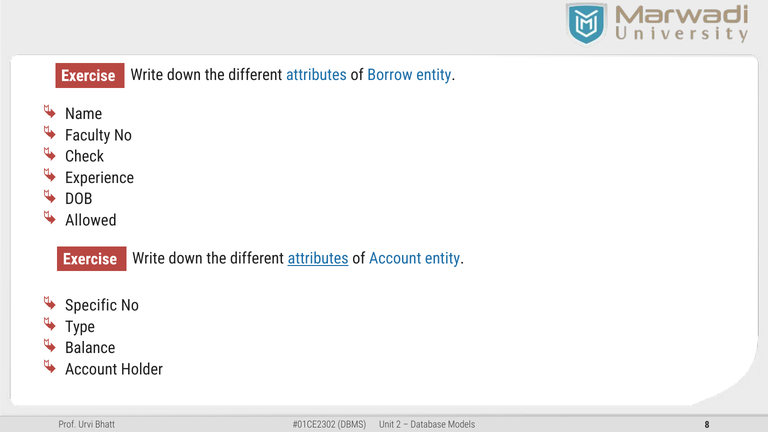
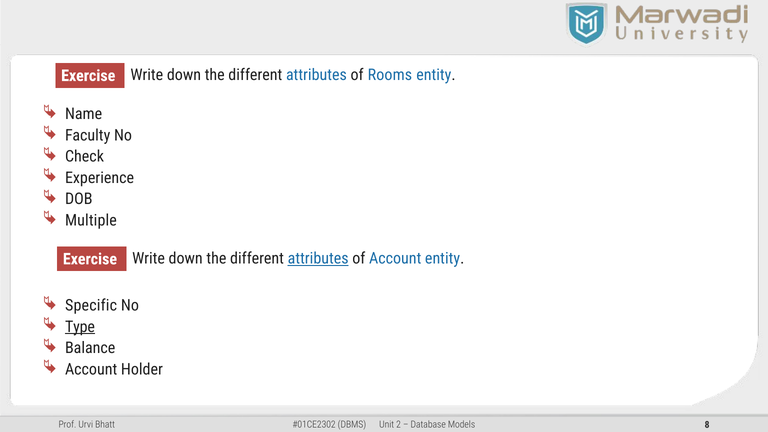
Borrow: Borrow -> Rooms
Allowed: Allowed -> Multiple
Type underline: none -> present
